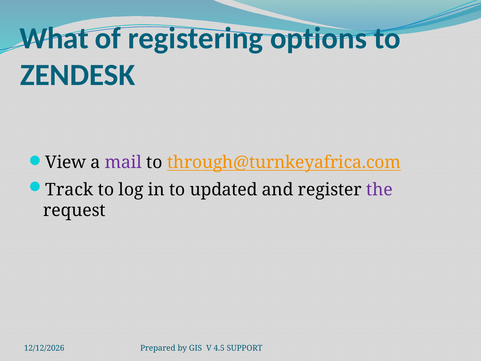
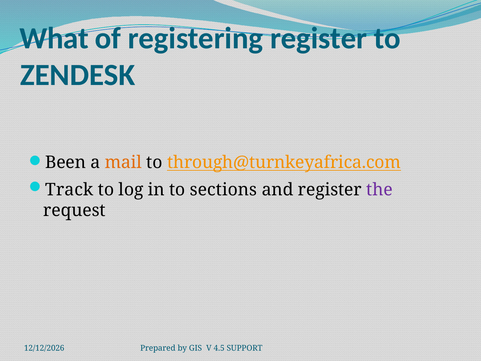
registering options: options -> register
View: View -> Been
mail colour: purple -> orange
updated: updated -> sections
